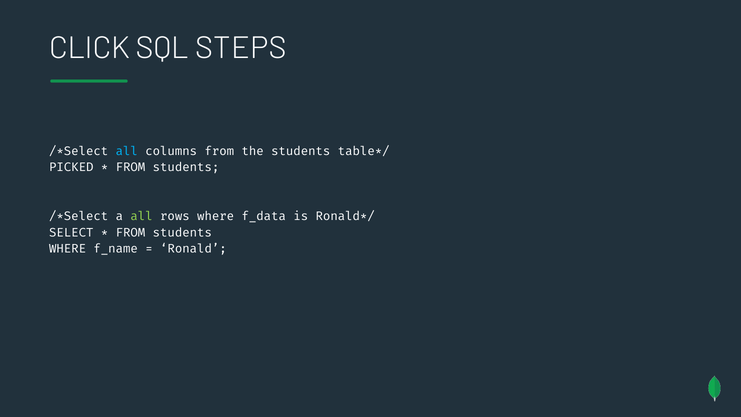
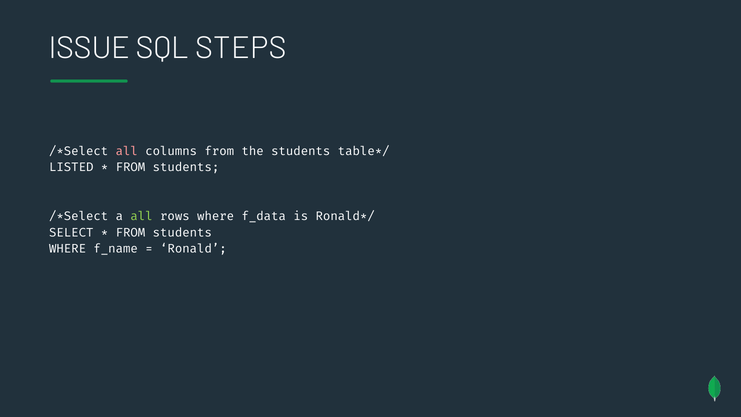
CLICK: CLICK -> ISSUE
all at (127, 151) colour: light blue -> pink
PICKED: PICKED -> LISTED
